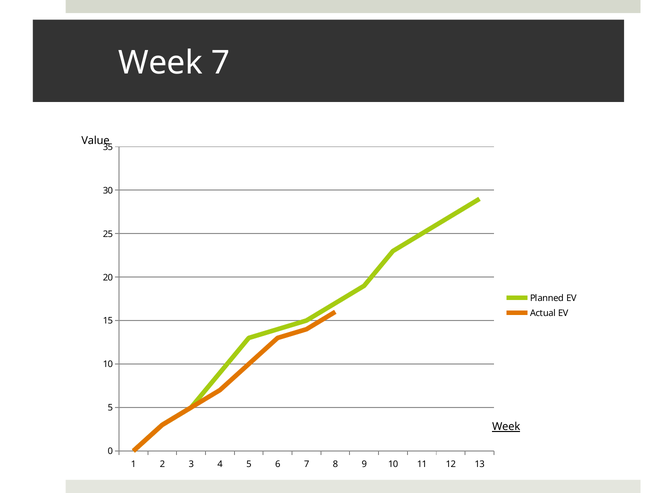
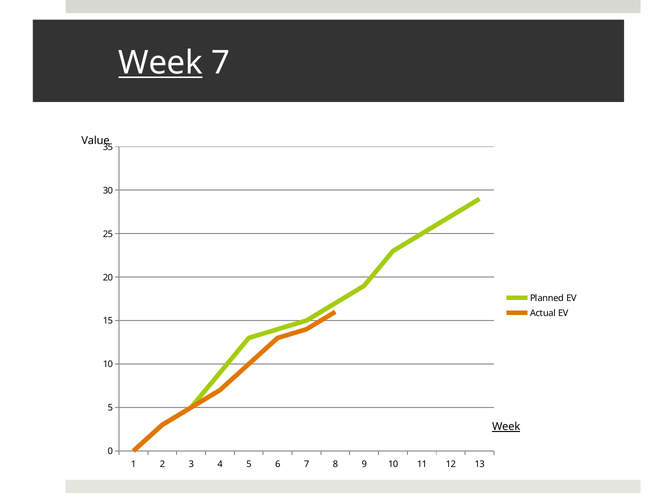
Week at (161, 63) underline: none -> present
